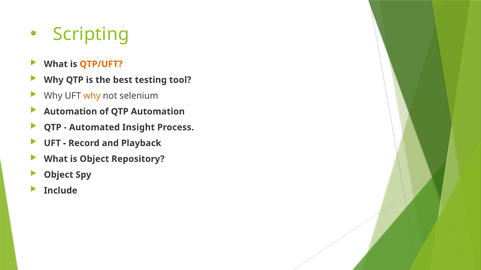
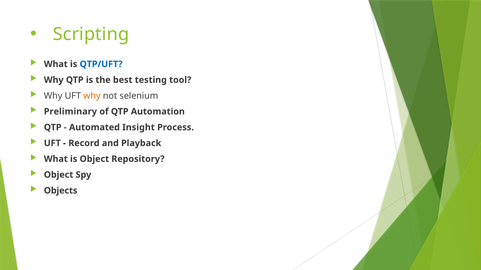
QTP/UFT colour: orange -> blue
Automation at (70, 112): Automation -> Preliminary
Include: Include -> Objects
